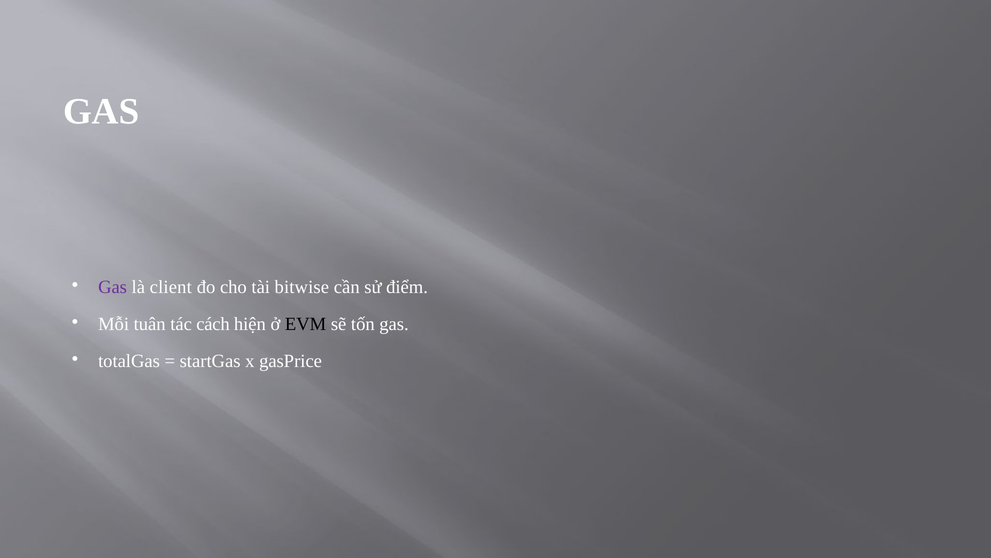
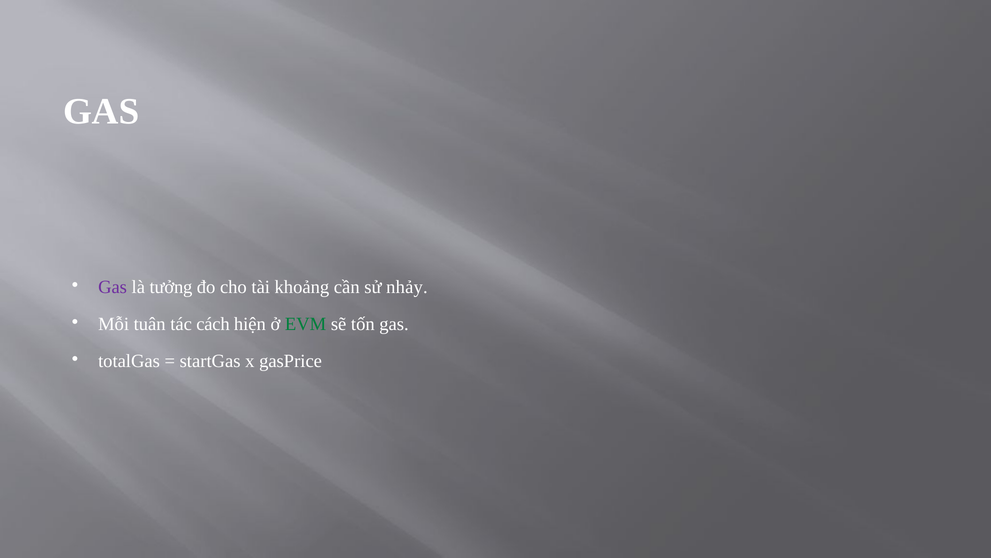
client: client -> tưởng
bitwise: bitwise -> khoảng
điểm: điểm -> nhảy
EVM colour: black -> green
